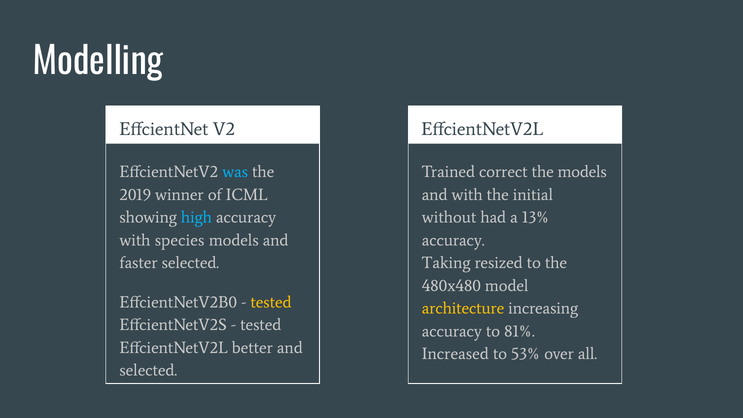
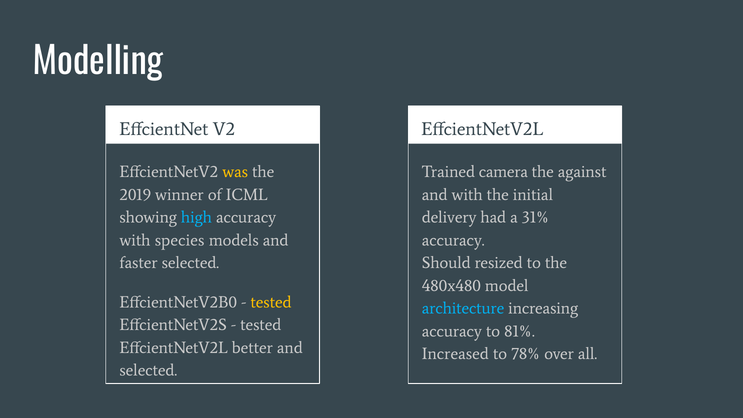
was colour: light blue -> yellow
correct: correct -> camera
the models: models -> against
without: without -> delivery
13%: 13% -> 31%
Taking: Taking -> Should
architecture colour: yellow -> light blue
53%: 53% -> 78%
